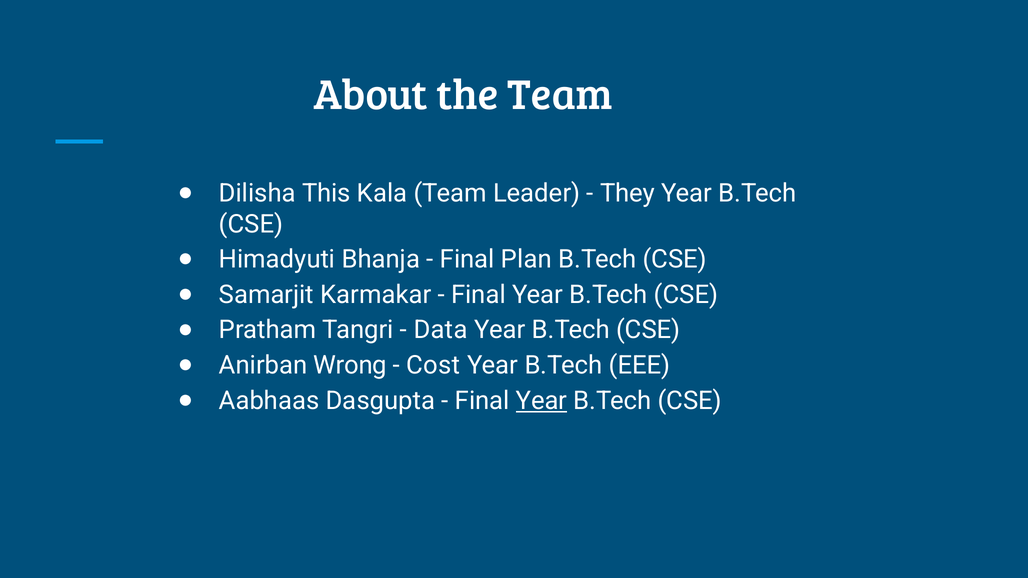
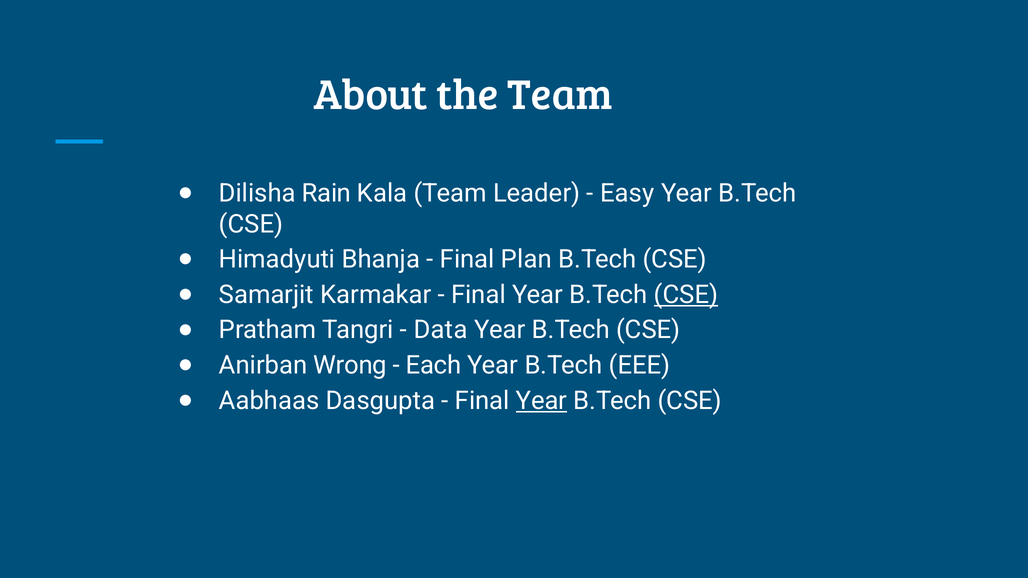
This: This -> Rain
They: They -> Easy
CSE at (686, 295) underline: none -> present
Cost: Cost -> Each
